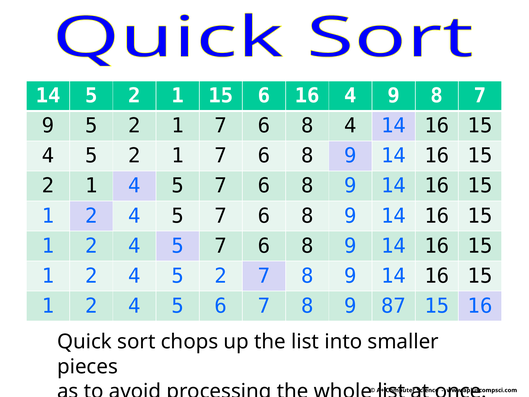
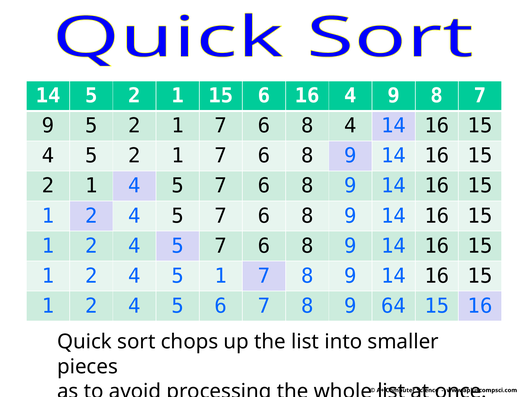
2 4 5 2: 2 -> 1
87: 87 -> 64
